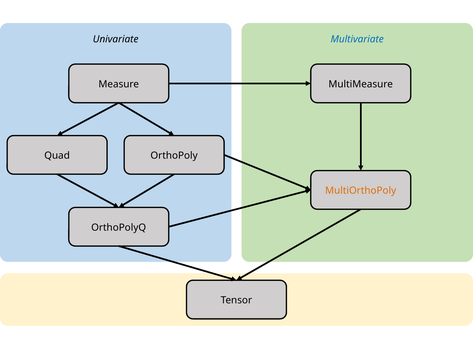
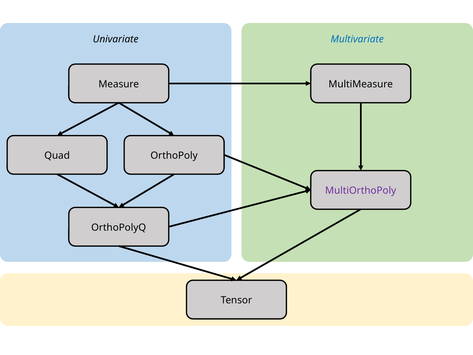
MultiOrthoPoly colour: orange -> purple
